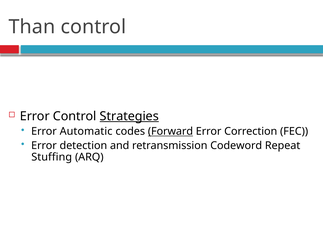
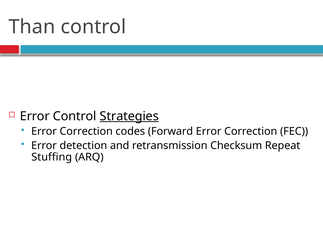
Automatic at (86, 132): Automatic -> Correction
Forward underline: present -> none
Codeword: Codeword -> Checksum
